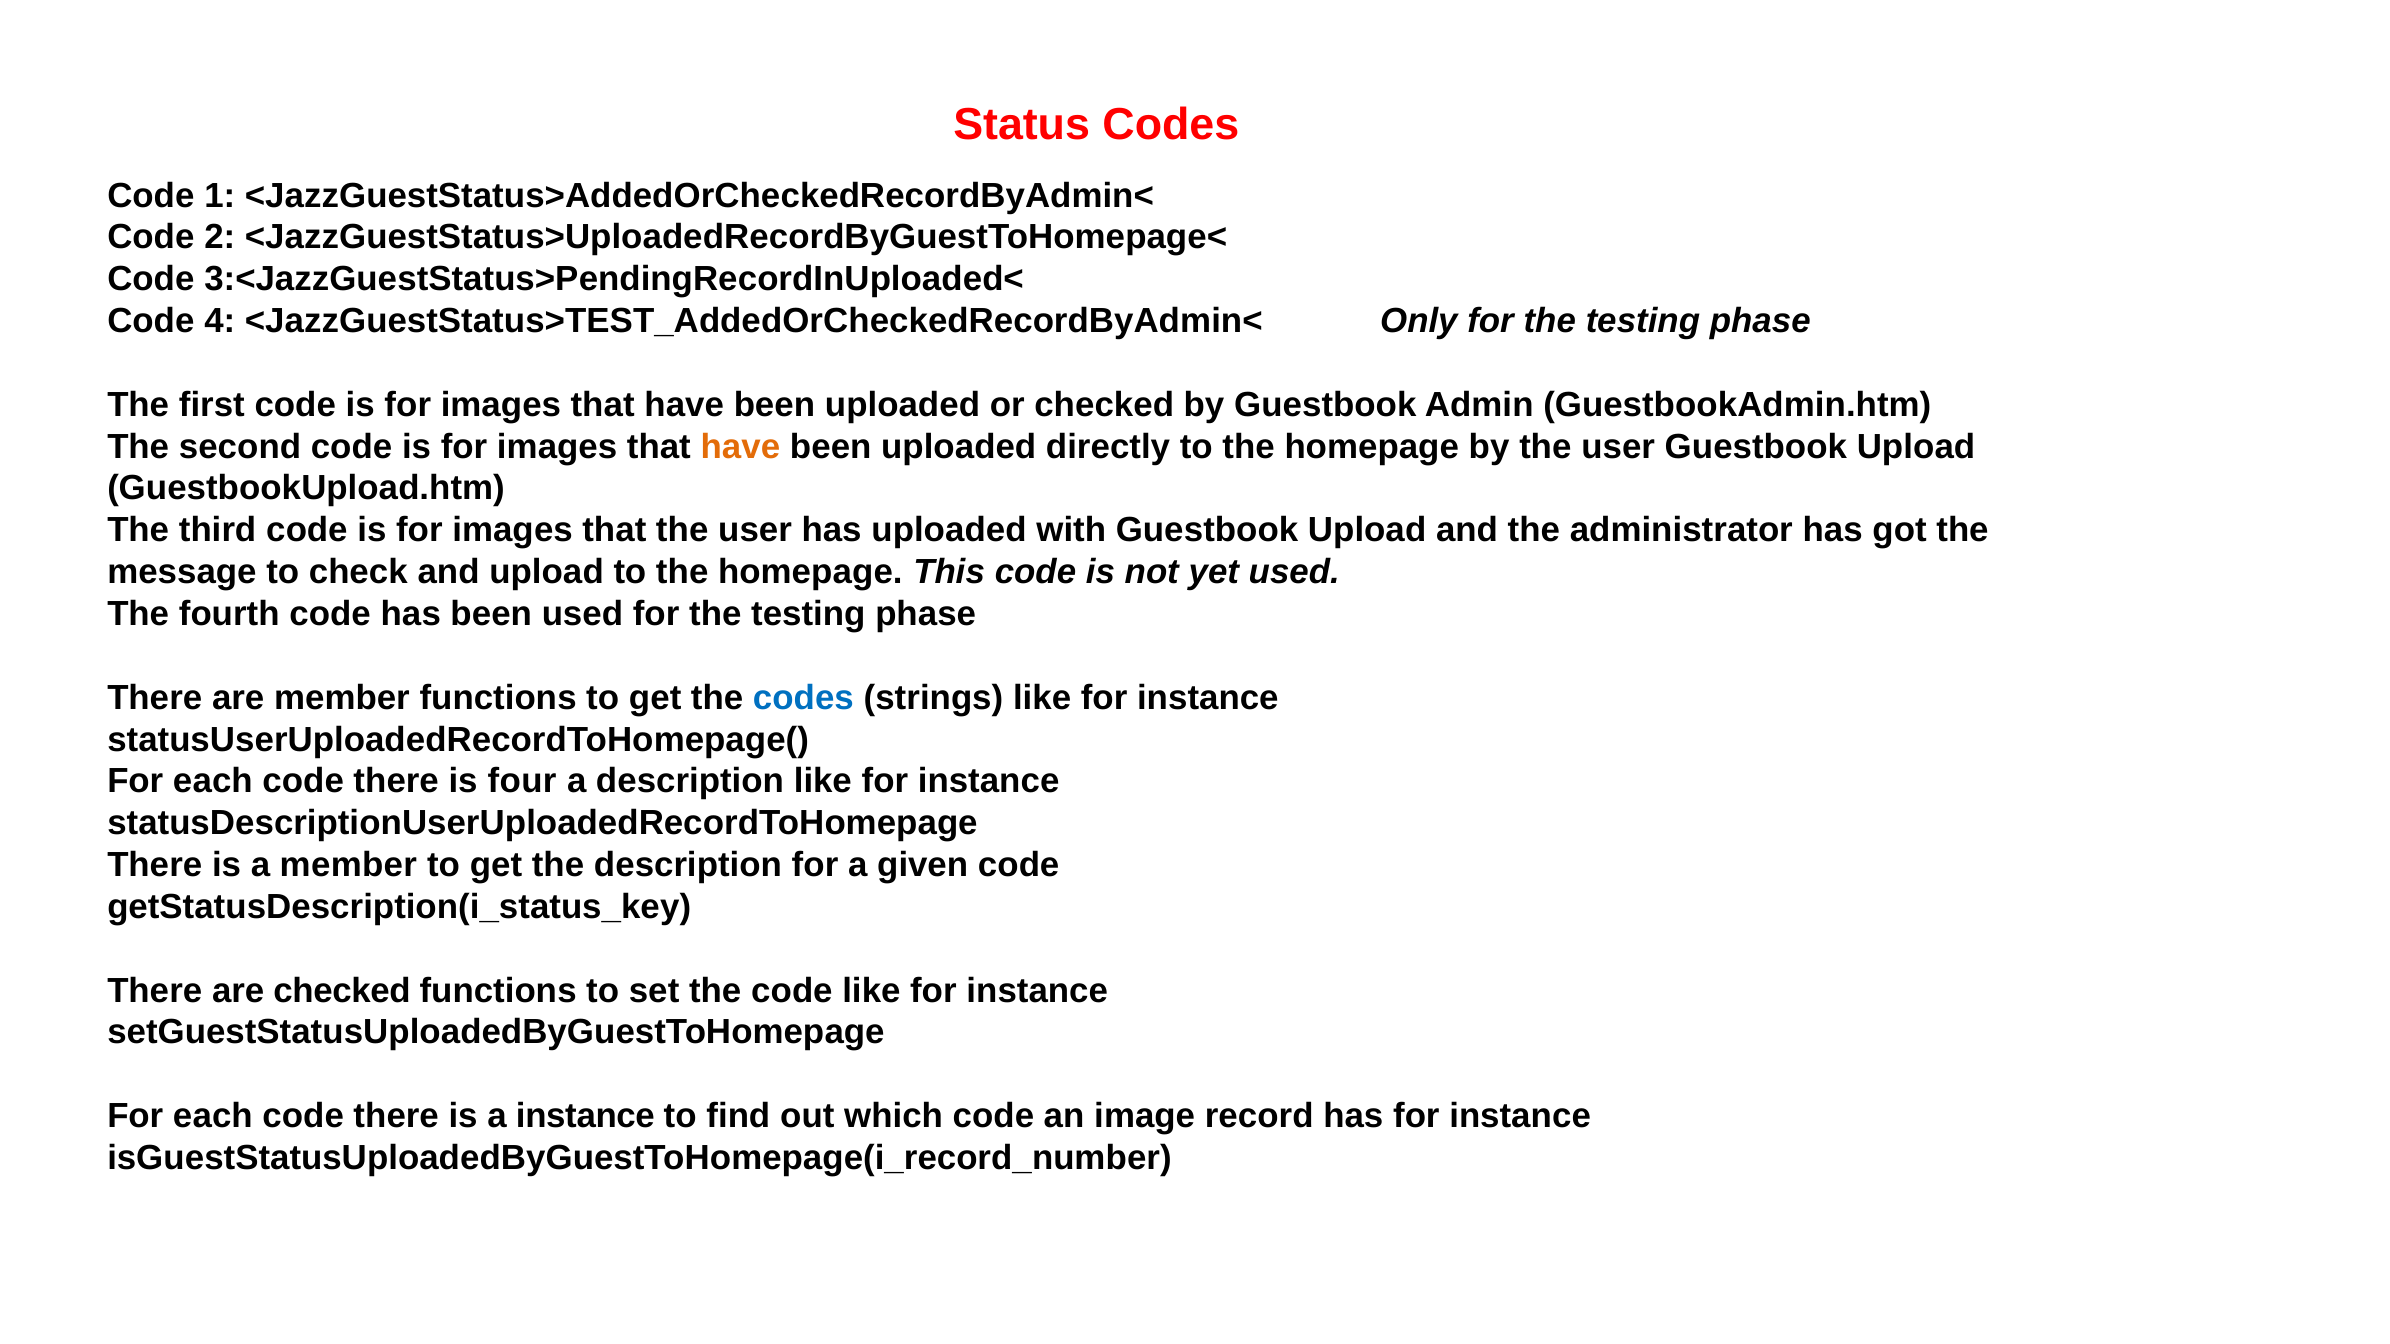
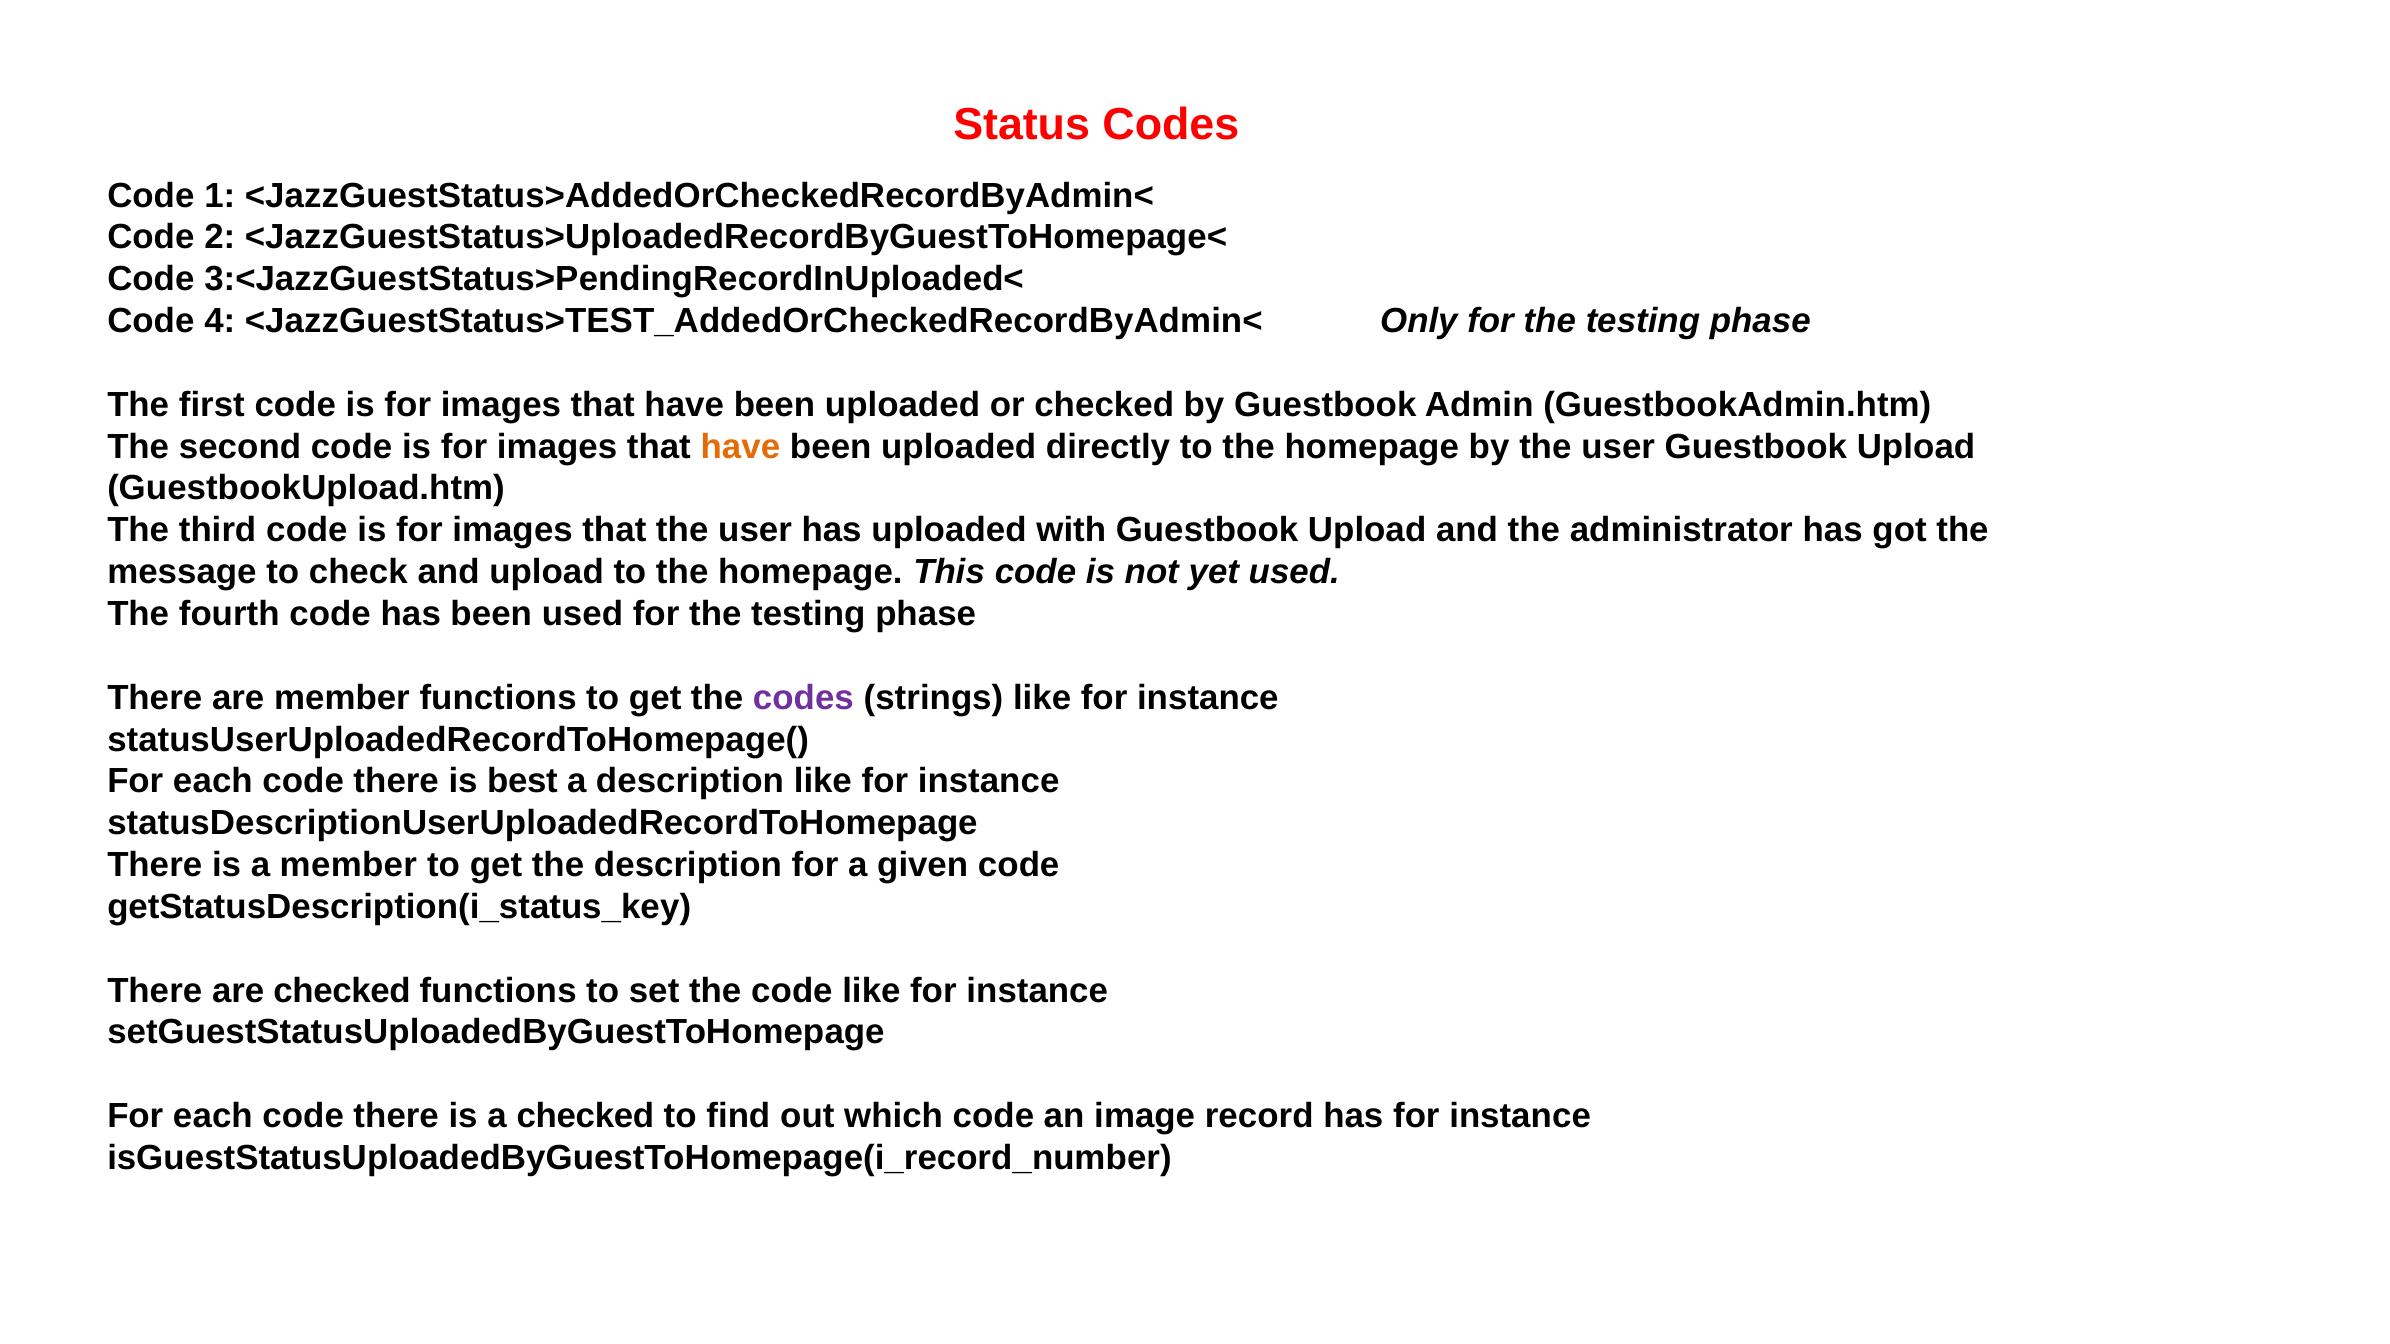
codes at (803, 698) colour: blue -> purple
four: four -> best
a instance: instance -> checked
